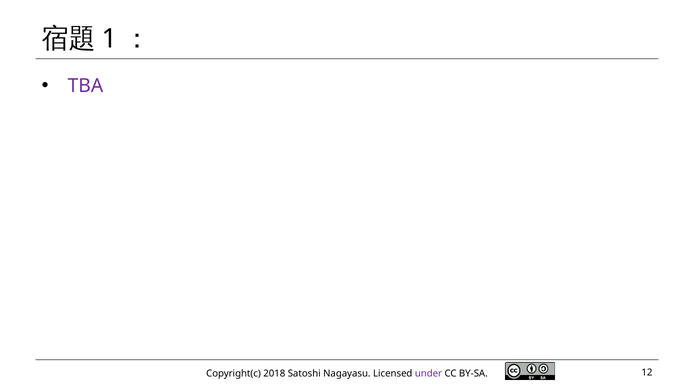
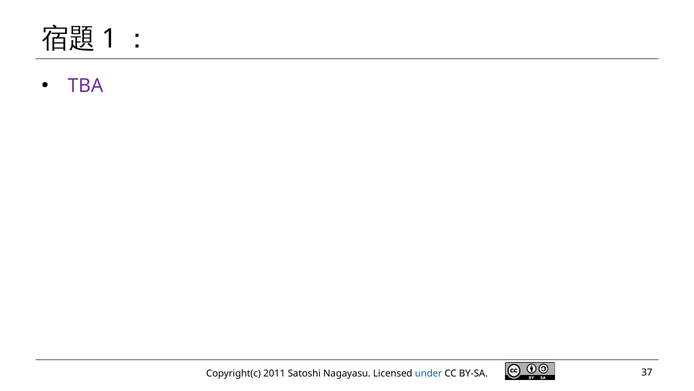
2018: 2018 -> 2011
under colour: purple -> blue
12: 12 -> 37
